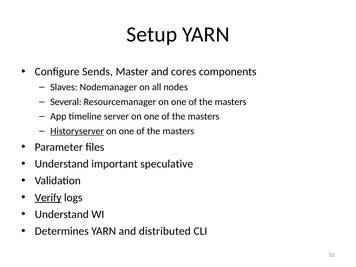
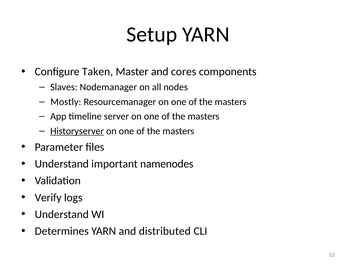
Sends: Sends -> Taken
Several: Several -> Mostly
speculative: speculative -> namenodes
Verify underline: present -> none
